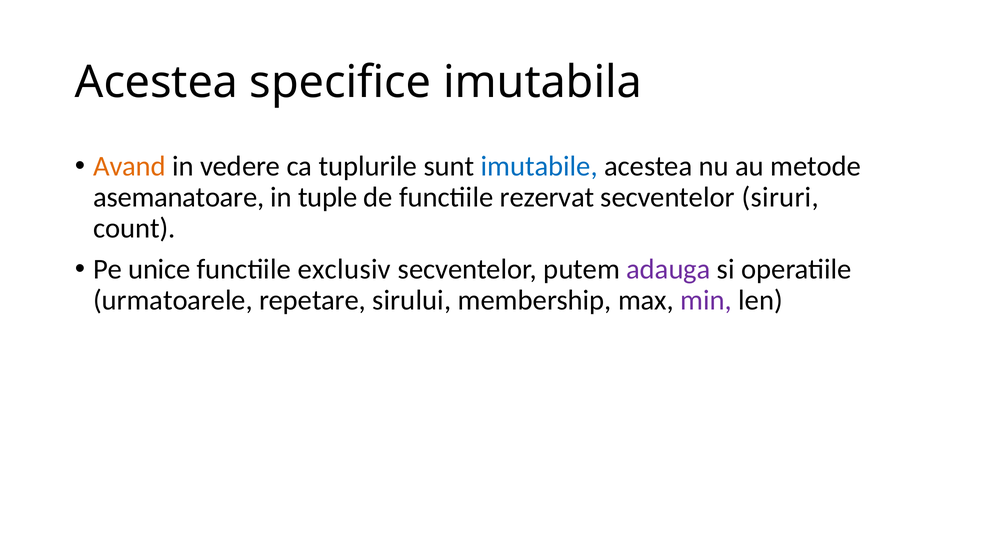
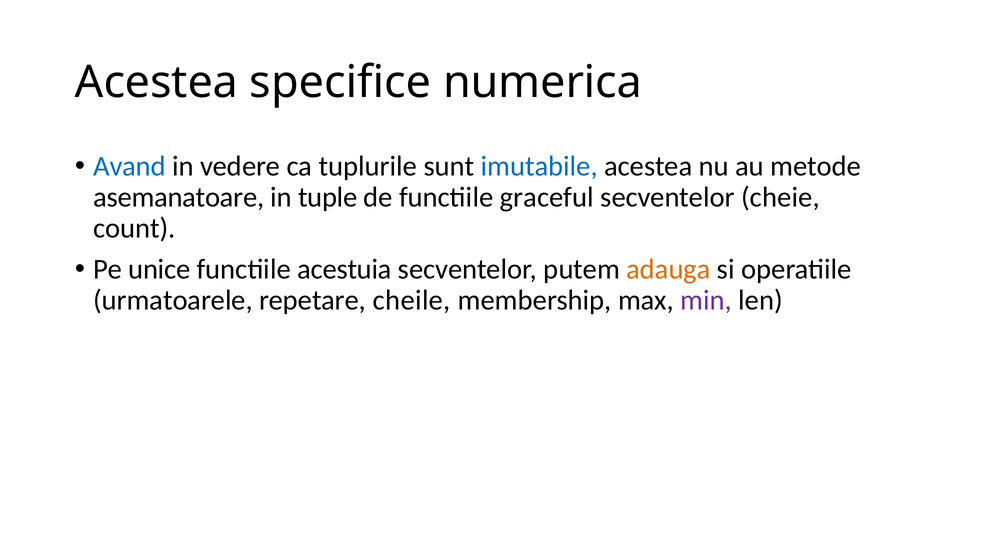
imutabila: imutabila -> numerica
Avand colour: orange -> blue
rezervat: rezervat -> graceful
siruri: siruri -> cheie
exclusiv: exclusiv -> acestuia
adauga colour: purple -> orange
sirului: sirului -> cheile
